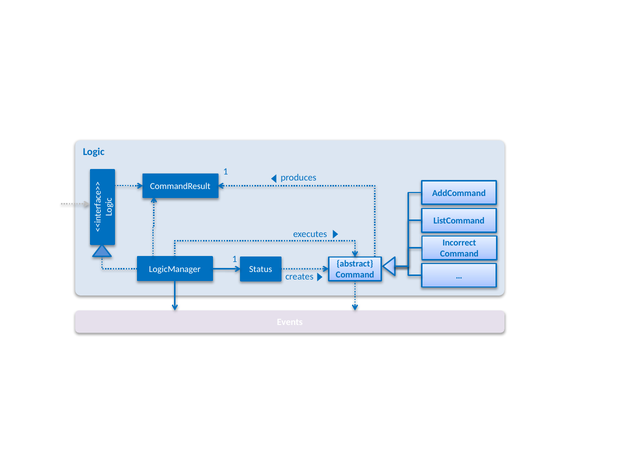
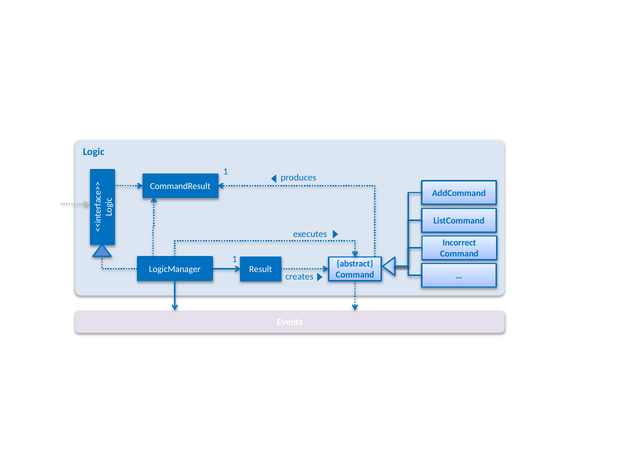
Status: Status -> Result
